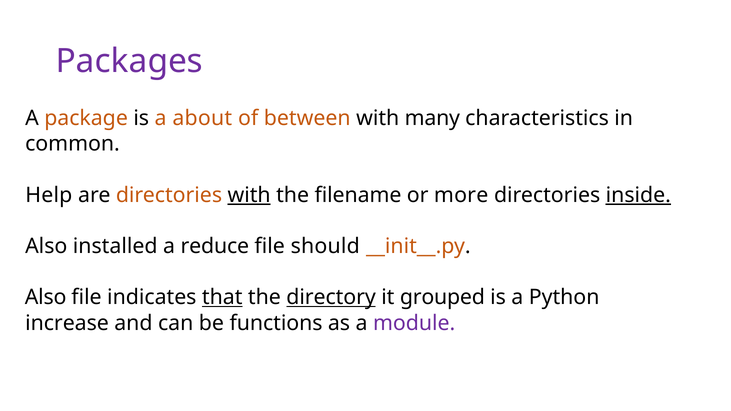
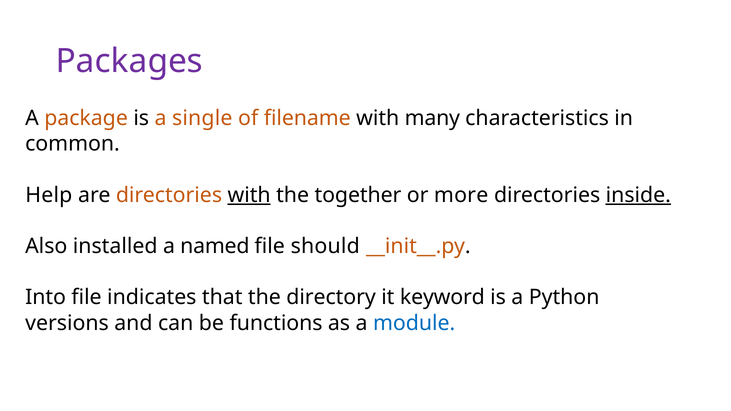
about: about -> single
between: between -> filename
filename: filename -> together
reduce: reduce -> named
Also at (46, 298): Also -> Into
that underline: present -> none
directory underline: present -> none
grouped: grouped -> keyword
increase: increase -> versions
module colour: purple -> blue
